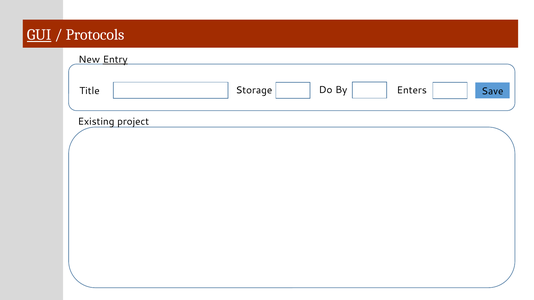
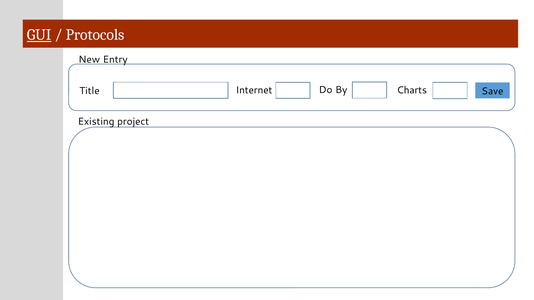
Entry underline: present -> none
Storage: Storage -> Internet
Enters: Enters -> Charts
